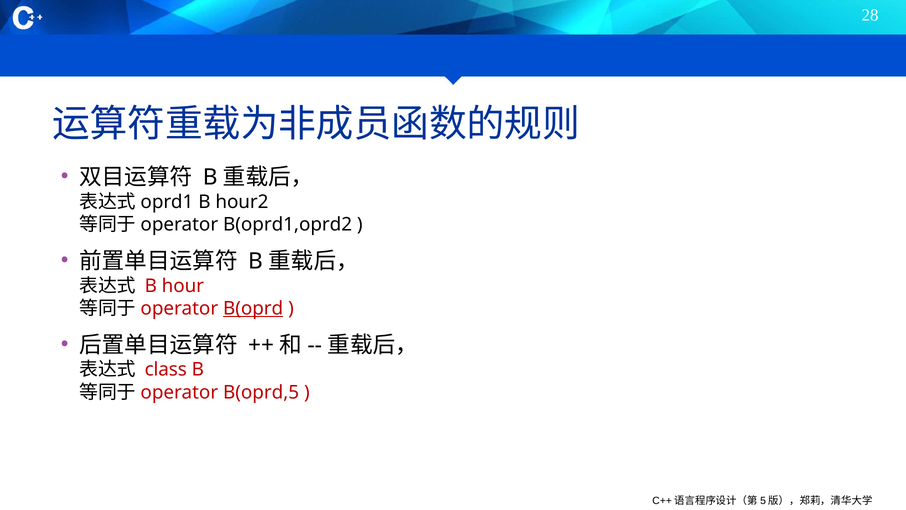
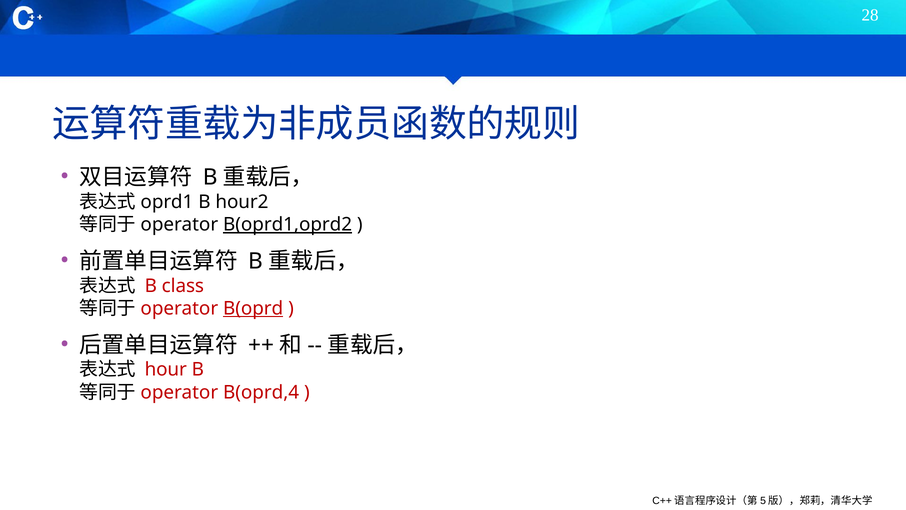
B(oprd1,oprd2 underline: none -> present
hour: hour -> class
class: class -> hour
B(oprd,5: B(oprd,5 -> B(oprd,4
